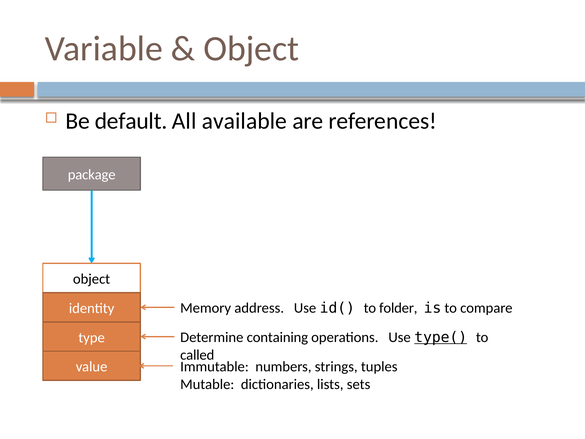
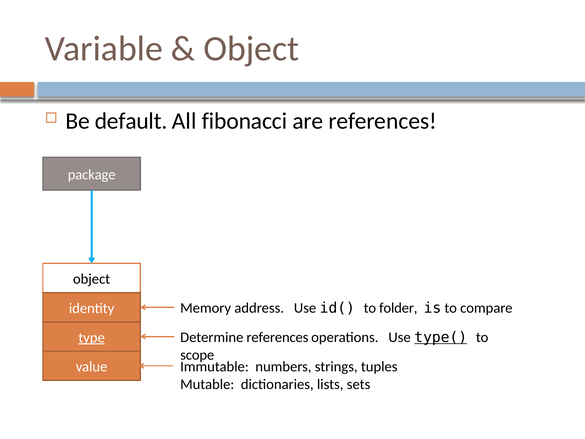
available: available -> fibonacci
Determine containing: containing -> references
type underline: none -> present
called: called -> scope
